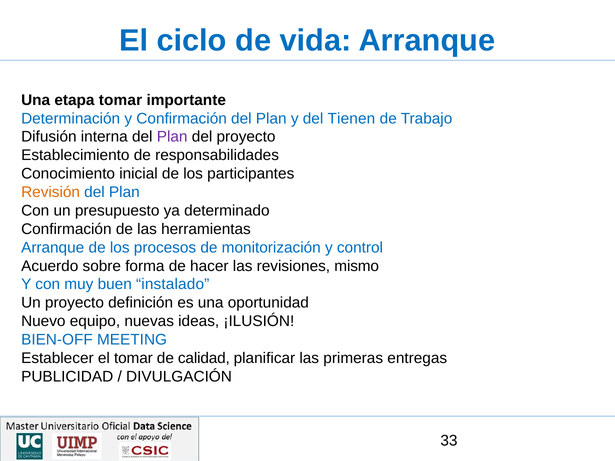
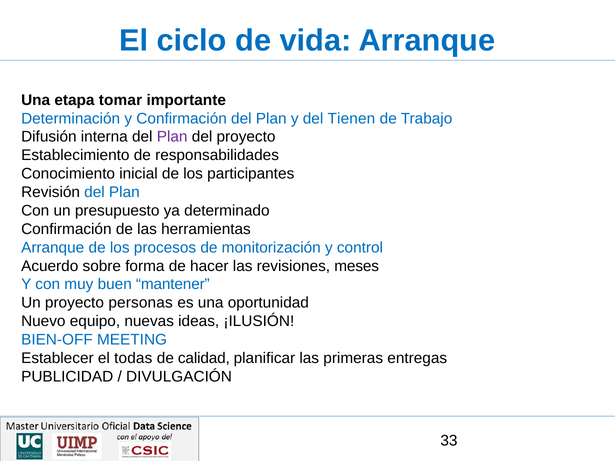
Revisión colour: orange -> black
mismo: mismo -> meses
instalado: instalado -> mantener
definición: definición -> personas
el tomar: tomar -> todas
